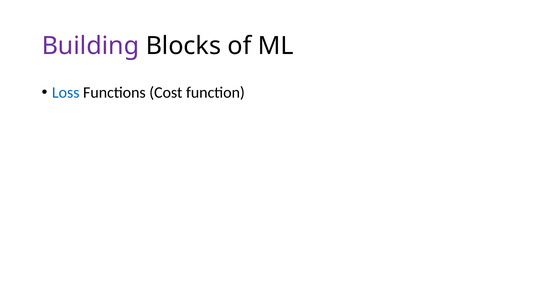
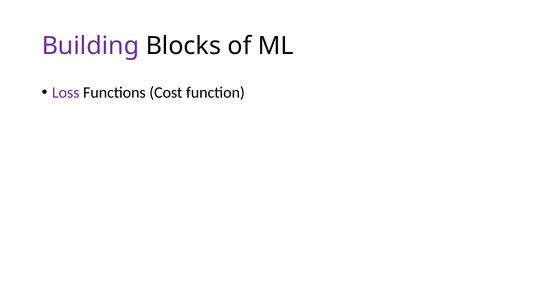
Loss colour: blue -> purple
